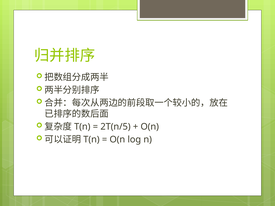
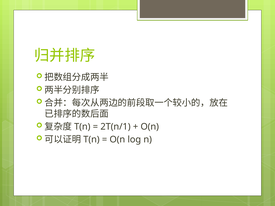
2T(n/5: 2T(n/5 -> 2T(n/1
